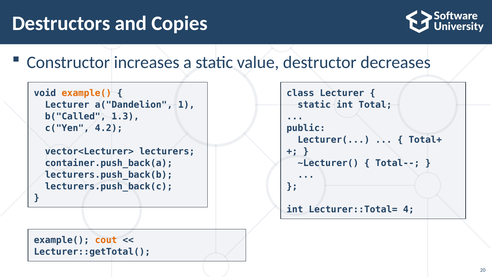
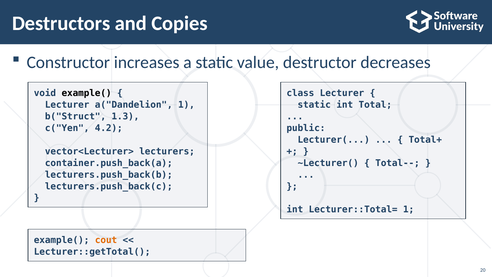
example( at (87, 93) colour: orange -> black
b("Called: b("Called -> b("Struct
Lecturer::Total= 4: 4 -> 1
